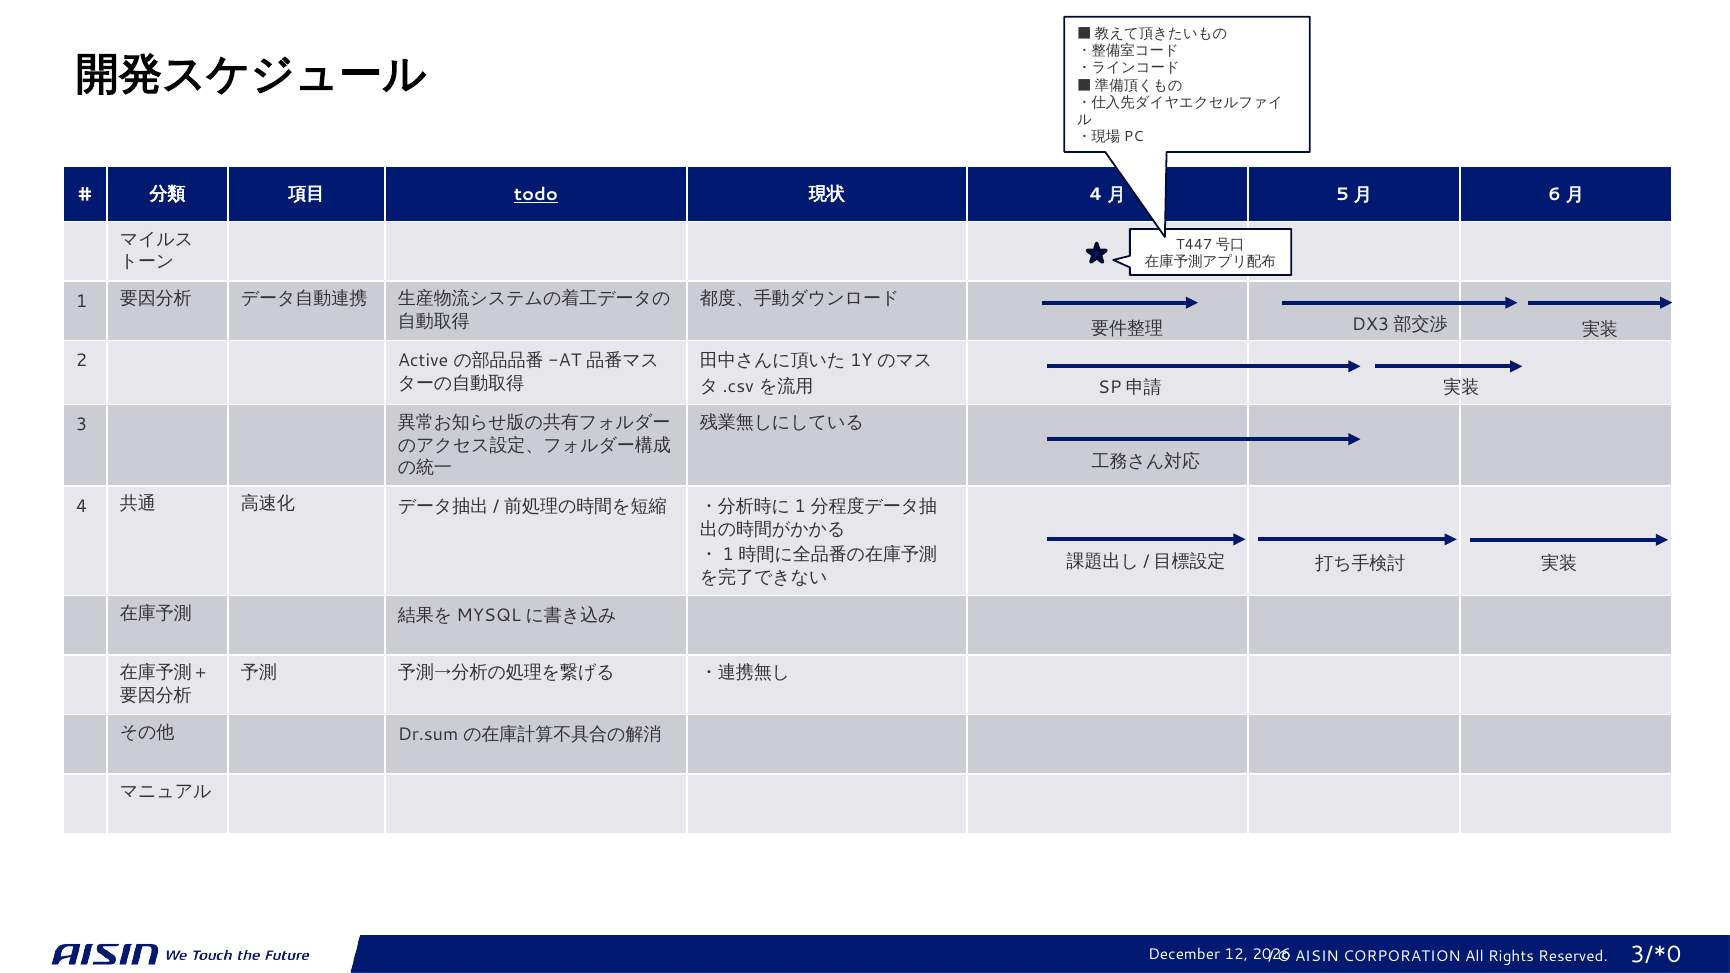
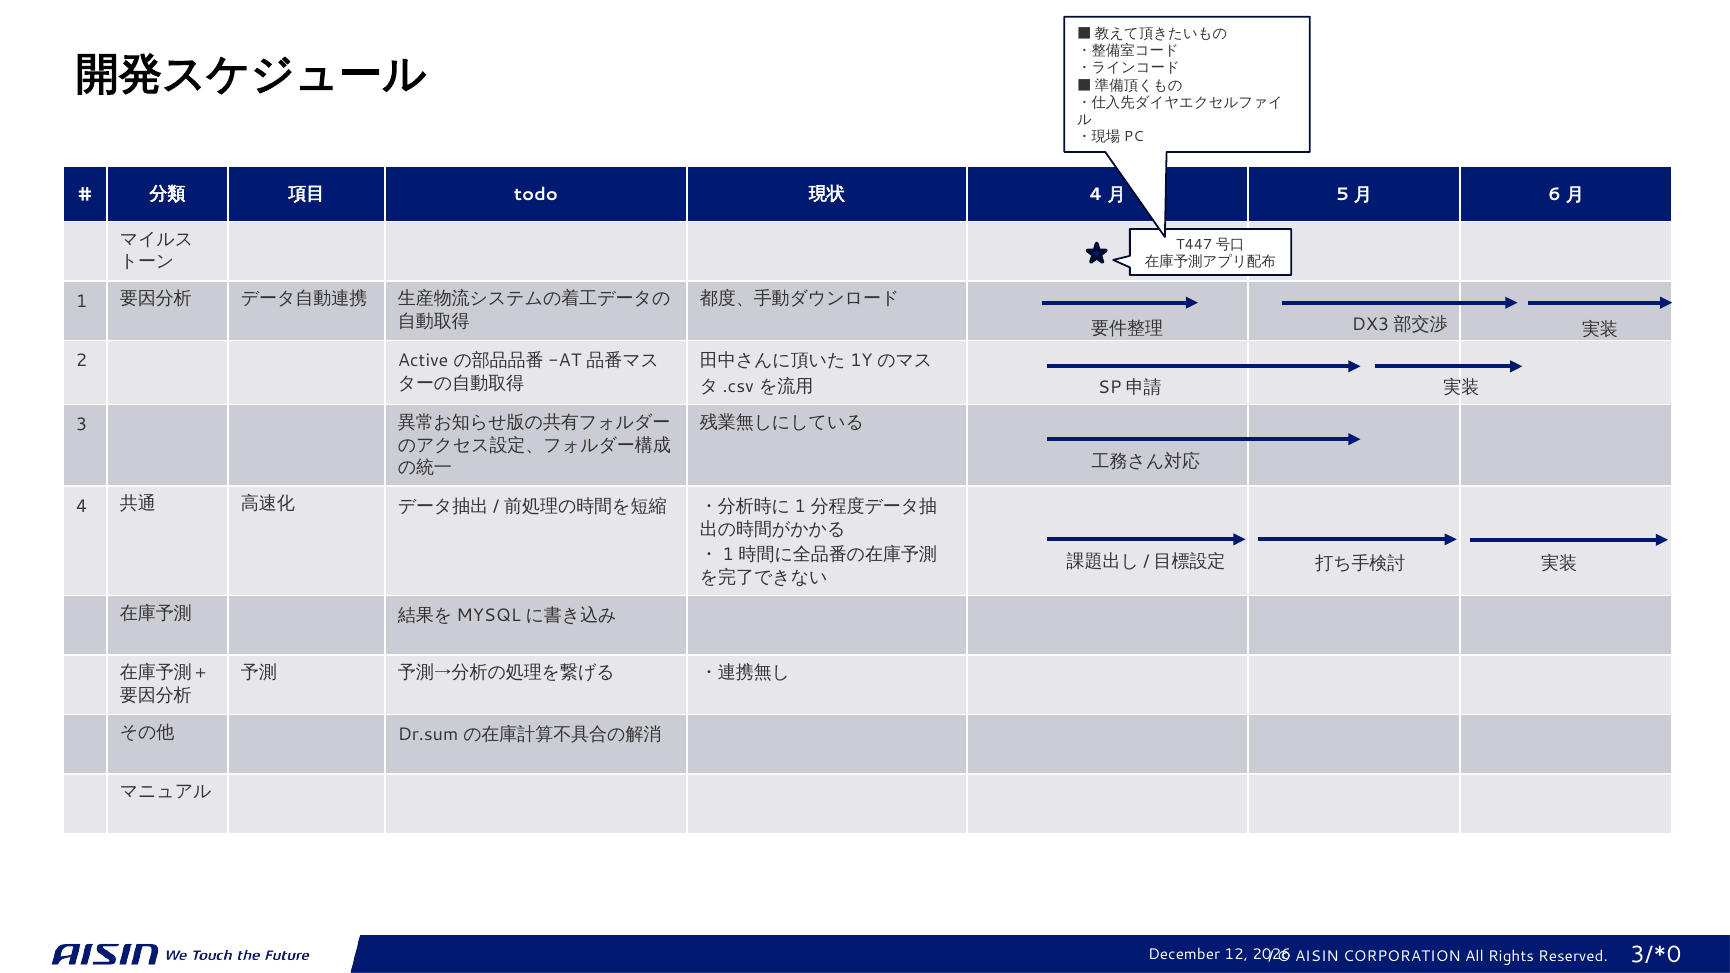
todo underline: present -> none
